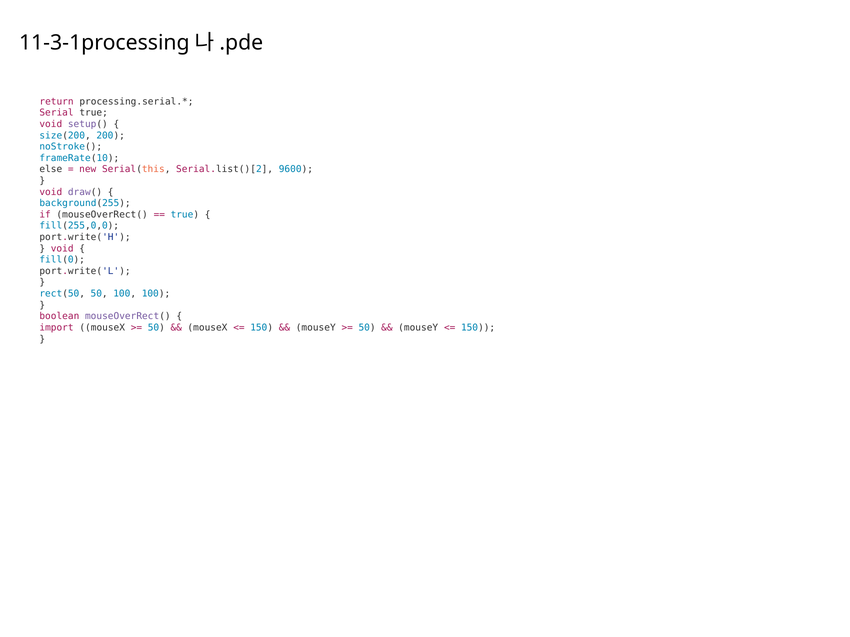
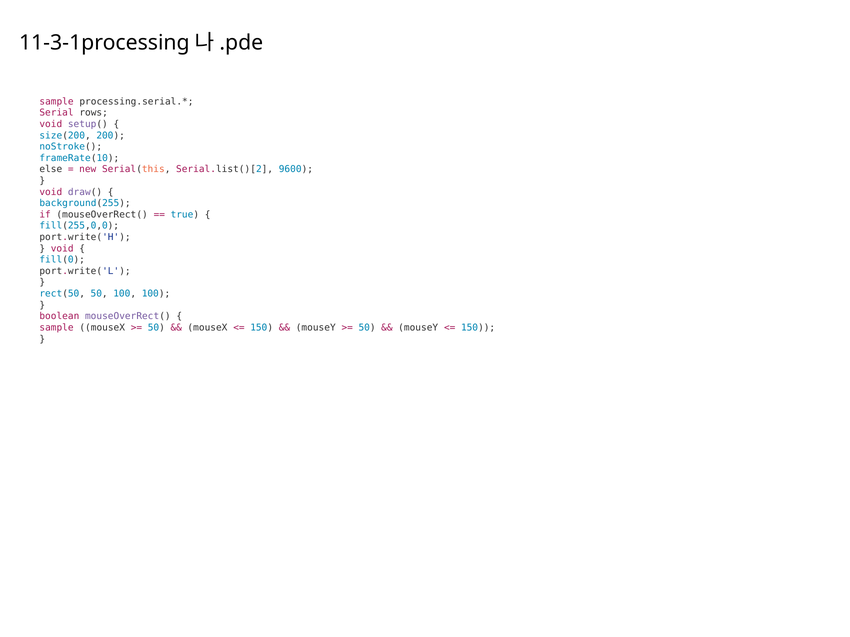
return at (57, 102): return -> sample
Serial true: true -> rows
import at (57, 328): import -> sample
